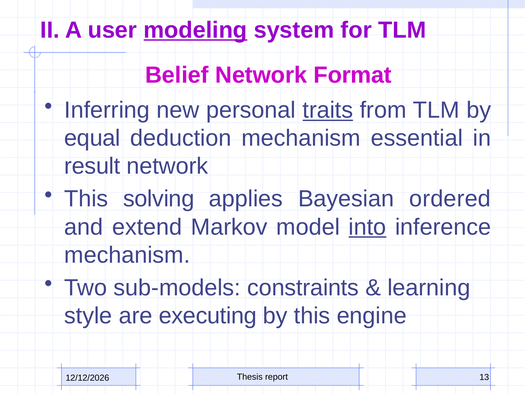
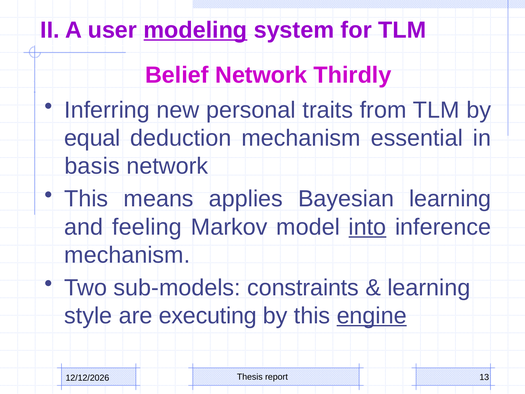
Format: Format -> Thirdly
traits underline: present -> none
result: result -> basis
solving: solving -> means
Bayesian ordered: ordered -> learning
extend: extend -> feeling
engine underline: none -> present
